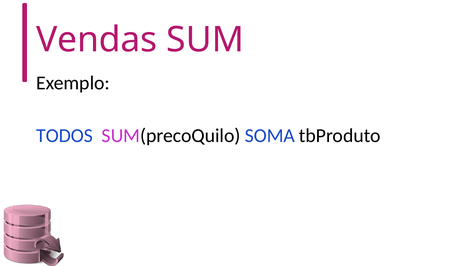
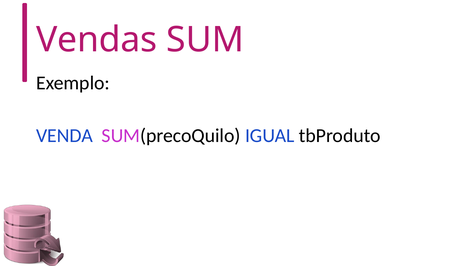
TODOS: TODOS -> VENDA
SOMA: SOMA -> IGUAL
